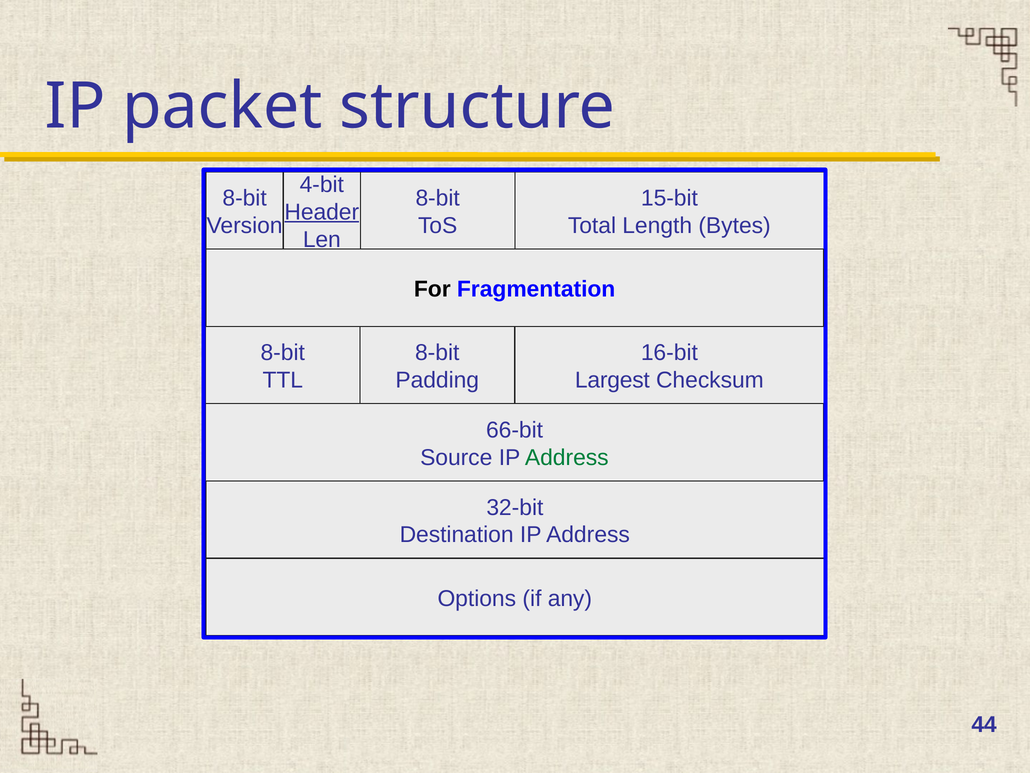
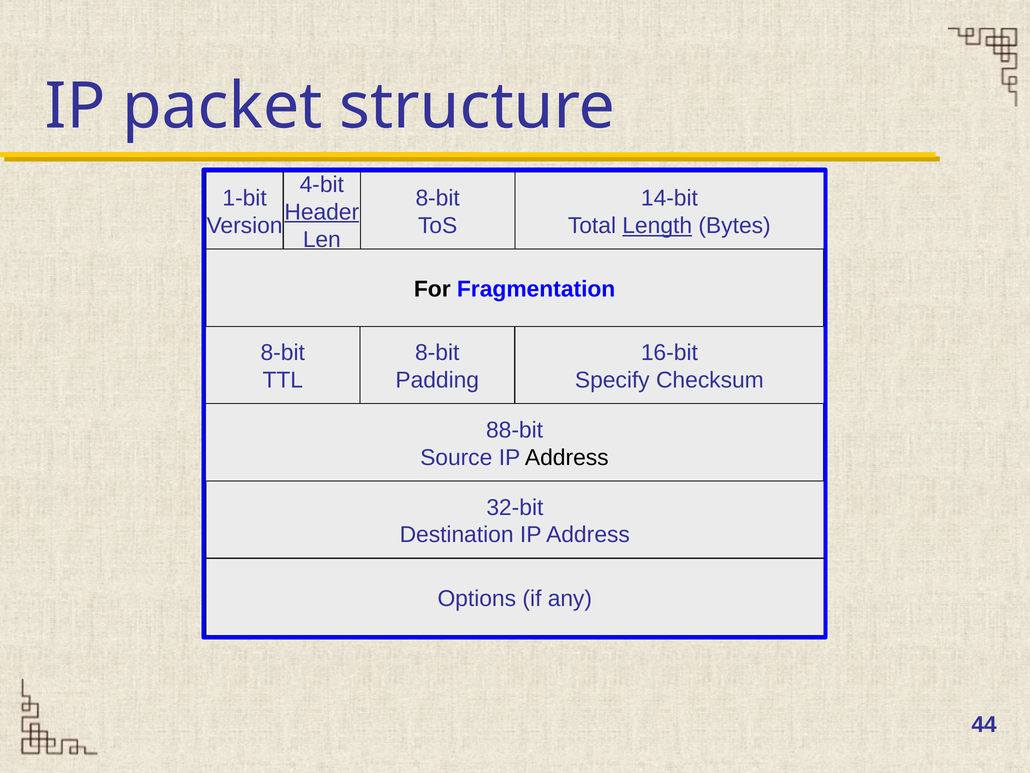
8-bit at (245, 198): 8-bit -> 1-bit
15-bit: 15-bit -> 14-bit
Length underline: none -> present
Largest: Largest -> Specify
66-bit: 66-bit -> 88-bit
Address at (567, 457) colour: green -> black
